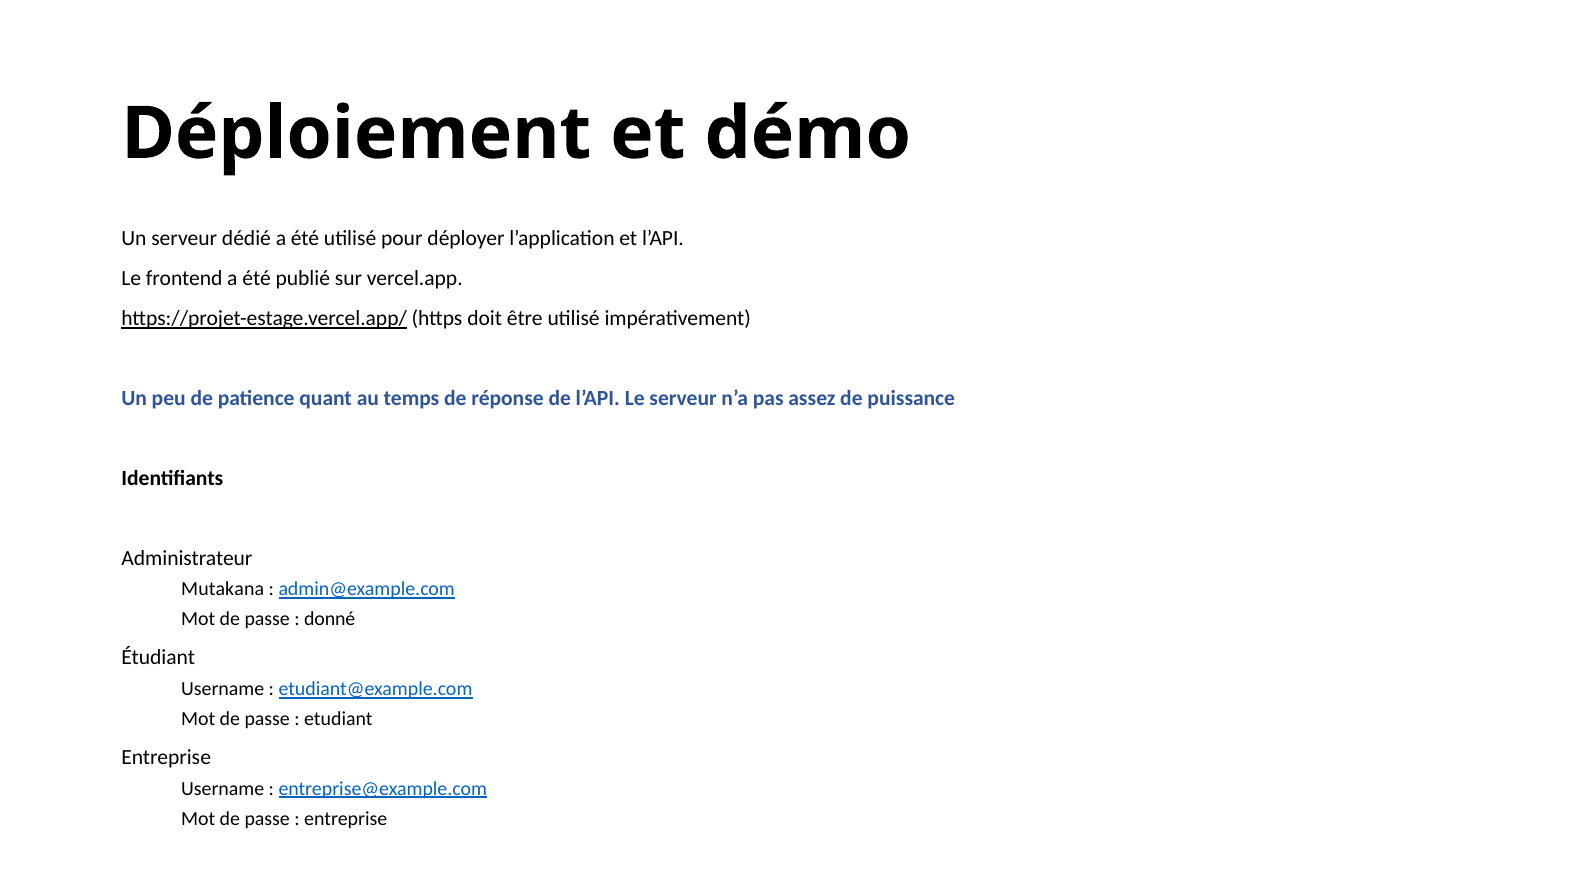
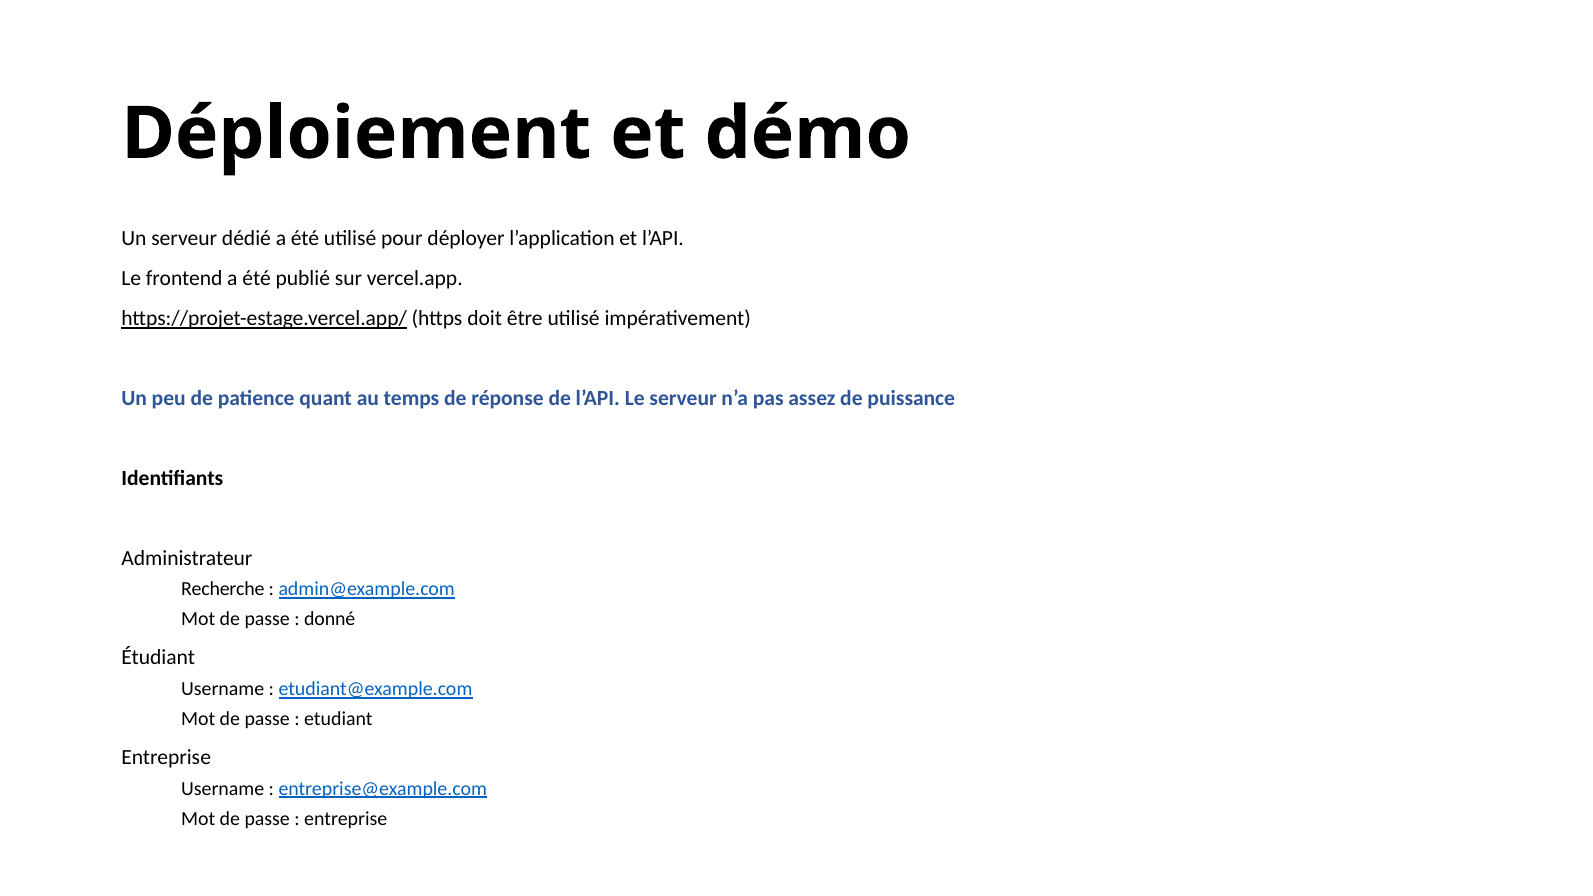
Mutakana: Mutakana -> Recherche
